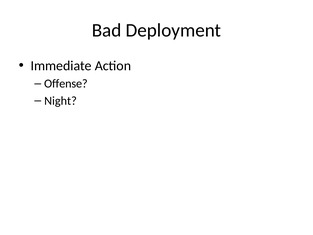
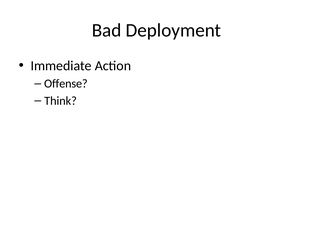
Night: Night -> Think
